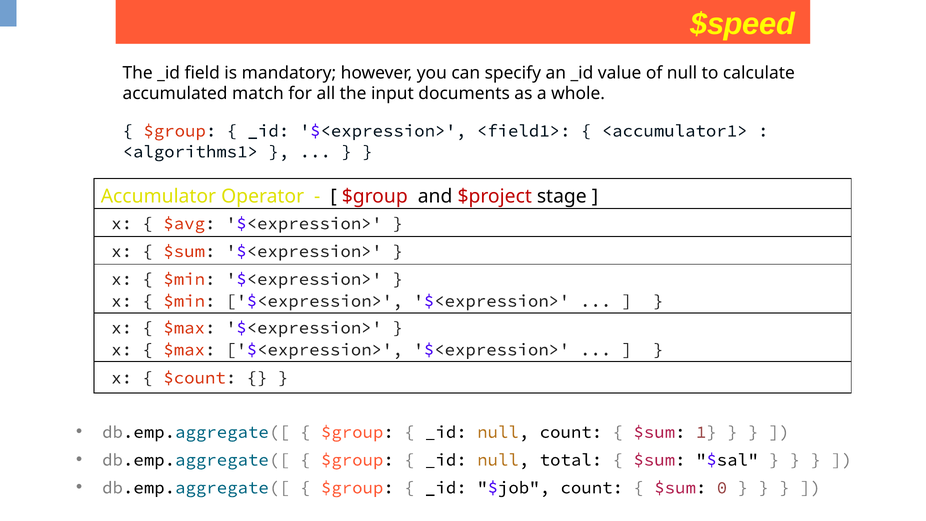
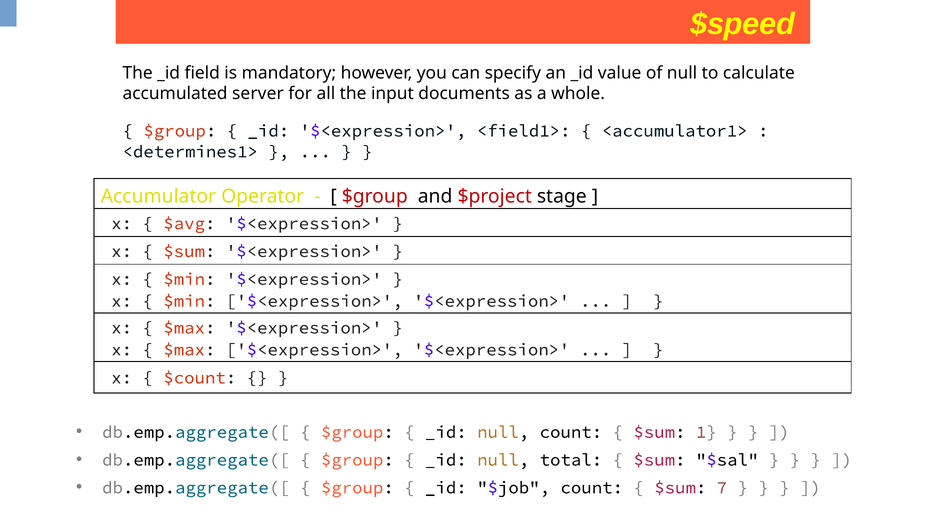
match: match -> server
<algorithms1>: <algorithms1> -> <determines1>
0: 0 -> 7
